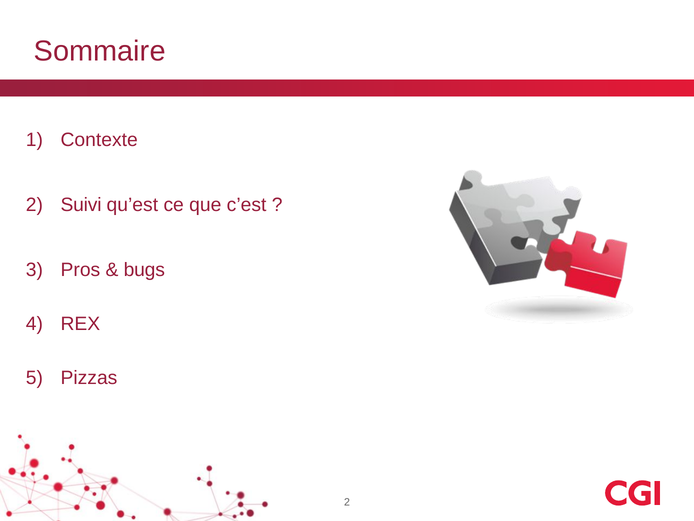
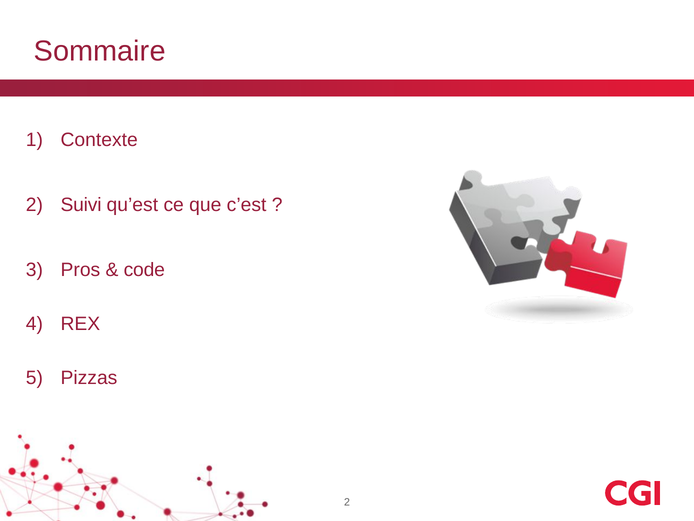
bugs: bugs -> code
